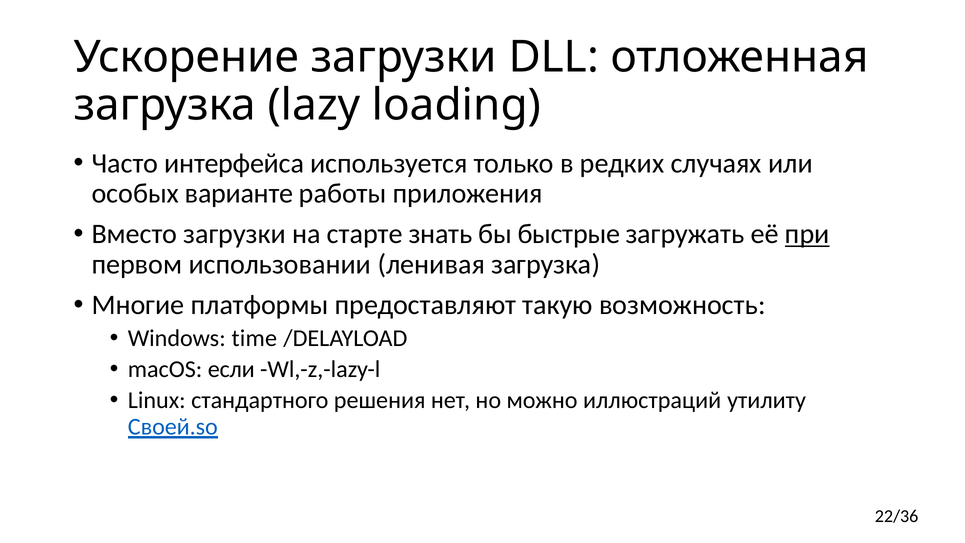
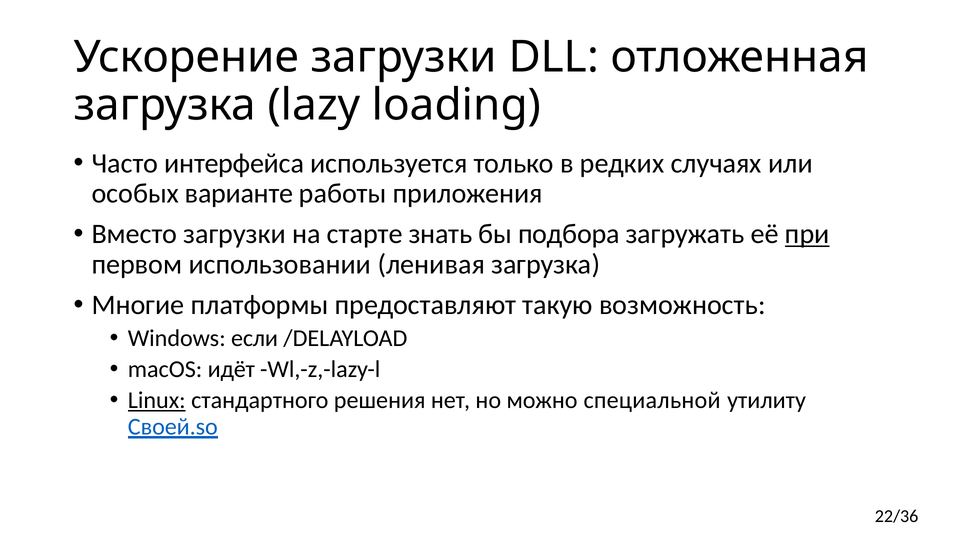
быстрые: быстрые -> подбора
time: time -> если
если: если -> идёт
Linux underline: none -> present
иллюстраций: иллюстраций -> специальной
